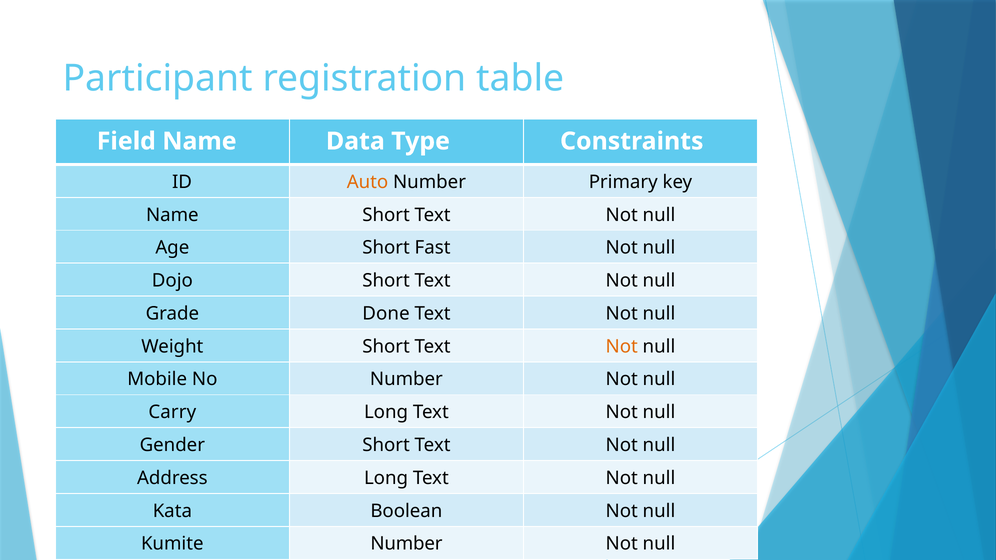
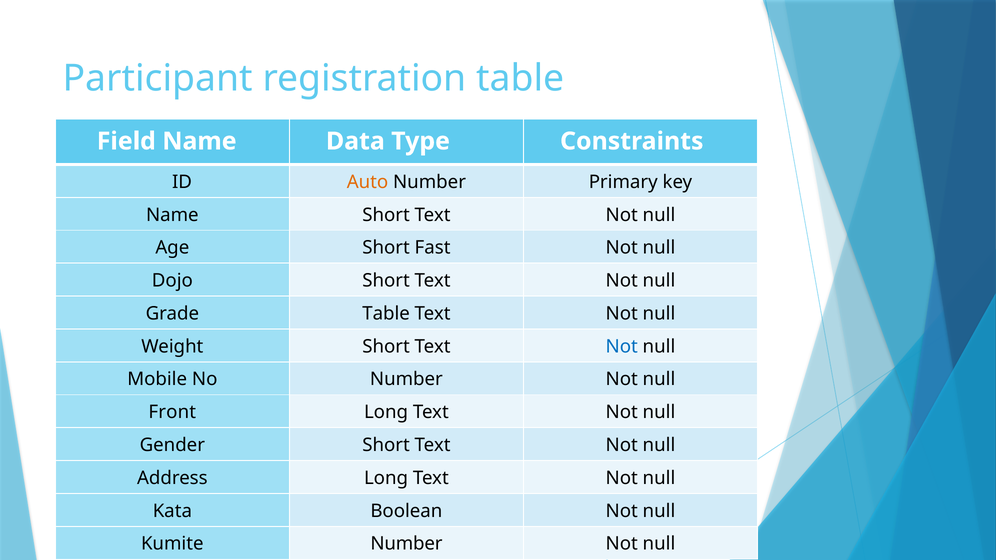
Grade Done: Done -> Table
Not at (622, 347) colour: orange -> blue
Carry: Carry -> Front
